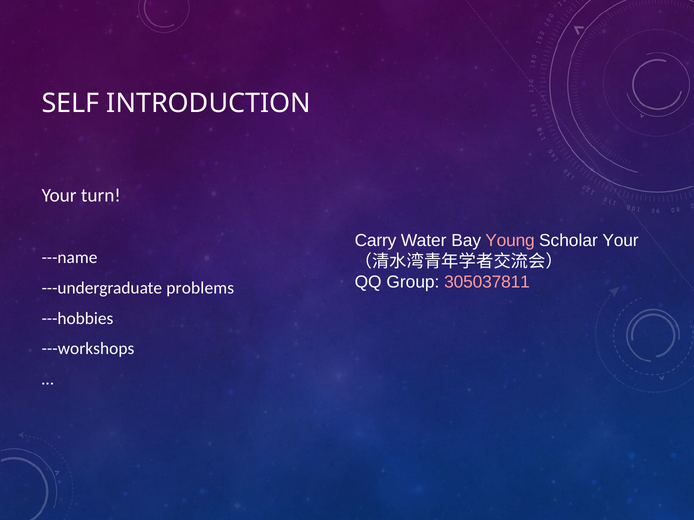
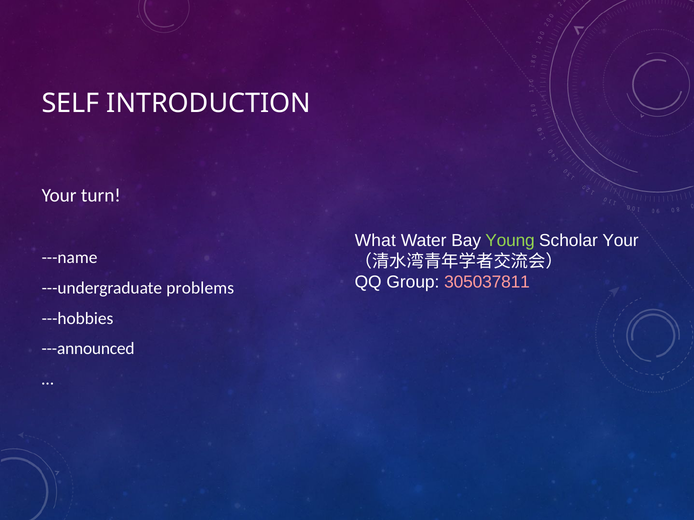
Carry: Carry -> What
Young colour: pink -> light green
---workshops: ---workshops -> ---announced
